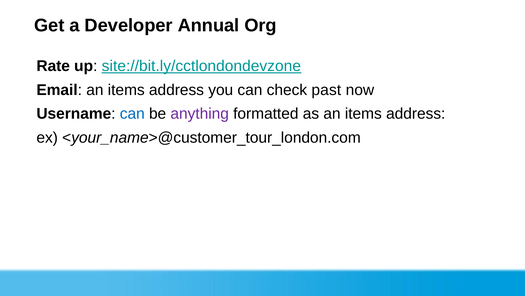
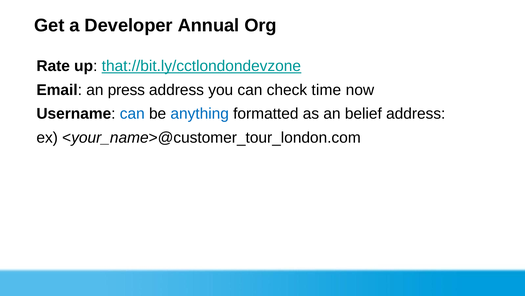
site://bit.ly/cctlondondevzone: site://bit.ly/cctlondondevzone -> that://bit.ly/cctlondondevzone
Email an items: items -> press
past: past -> time
anything colour: purple -> blue
as an items: items -> belief
